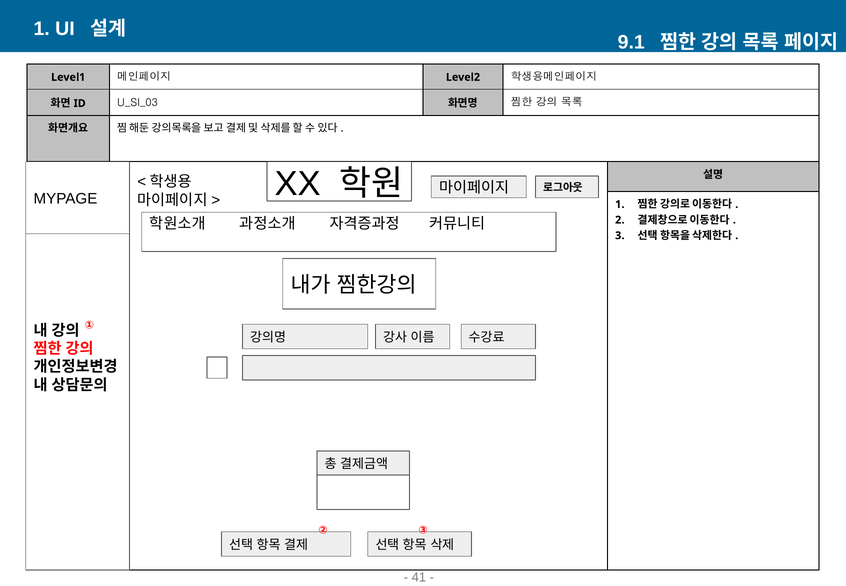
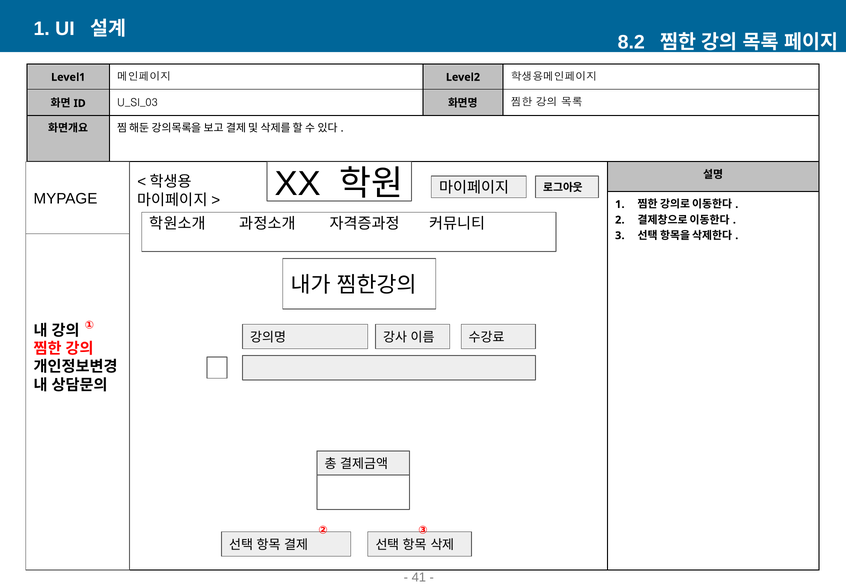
9.1: 9.1 -> 8.2
